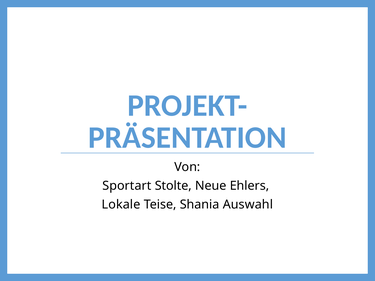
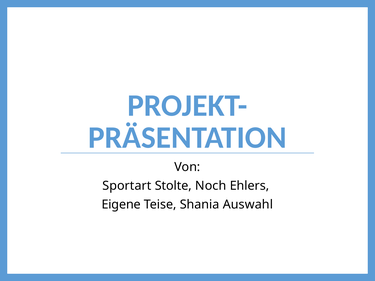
Neue: Neue -> Noch
Lokale: Lokale -> Eigene
